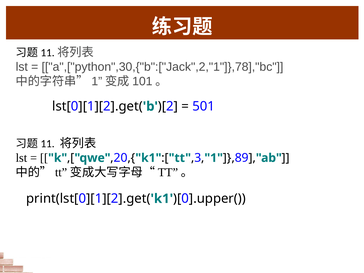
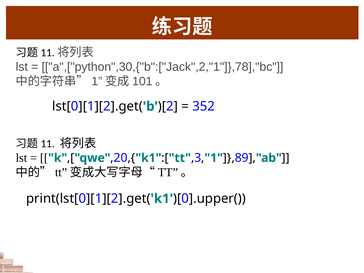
501: 501 -> 352
